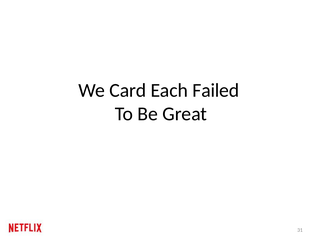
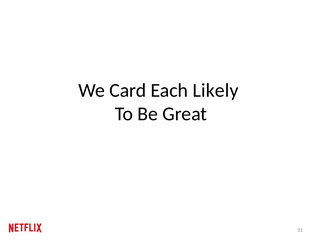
Failed: Failed -> Likely
